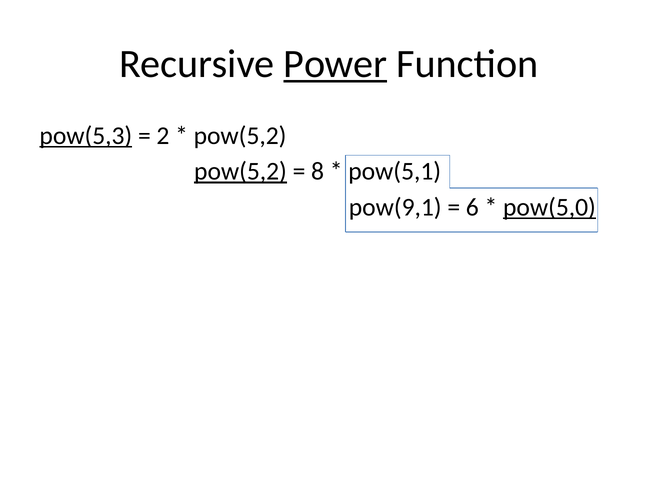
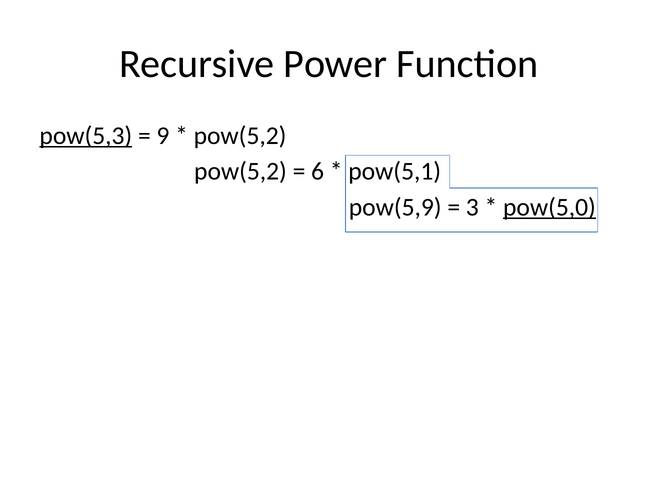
Power underline: present -> none
2: 2 -> 9
pow(5,2 at (240, 171) underline: present -> none
8: 8 -> 6
pow(9,1: pow(9,1 -> pow(5,9
6: 6 -> 3
